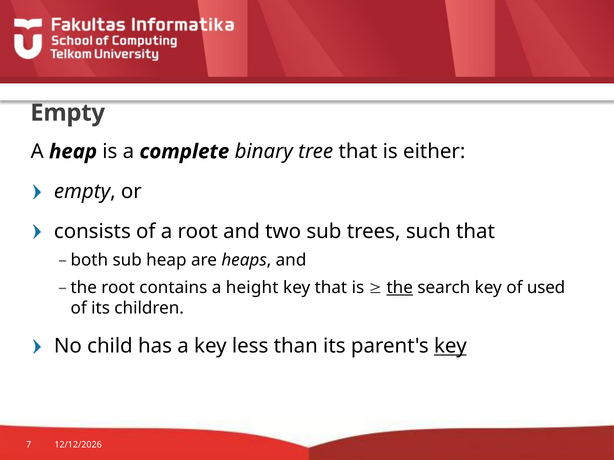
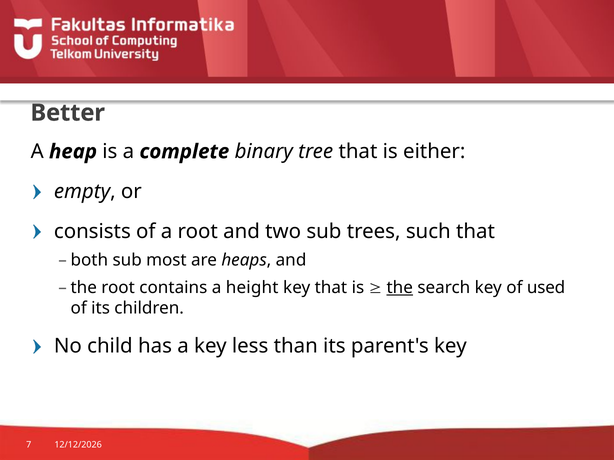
Empty at (68, 113): Empty -> Better
sub heap: heap -> most
key at (450, 347) underline: present -> none
